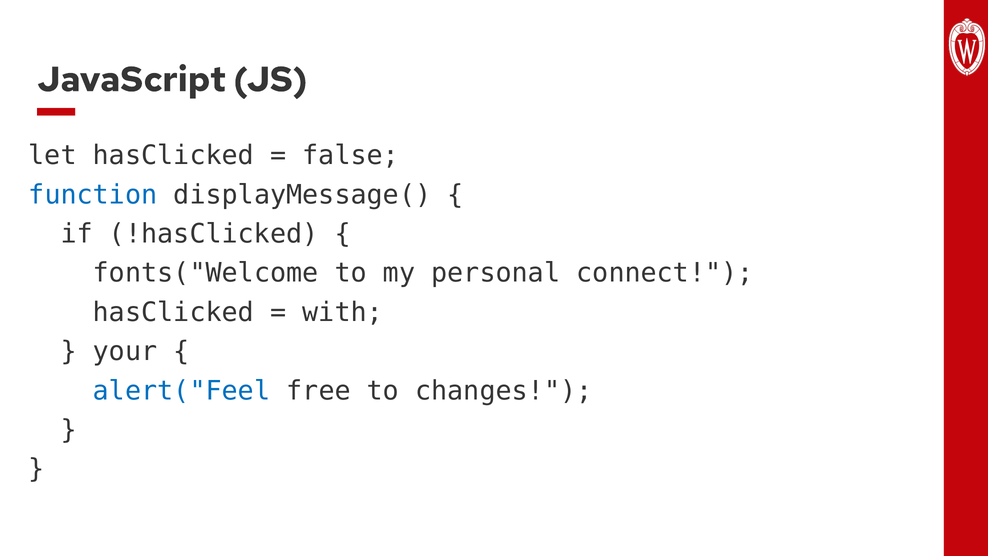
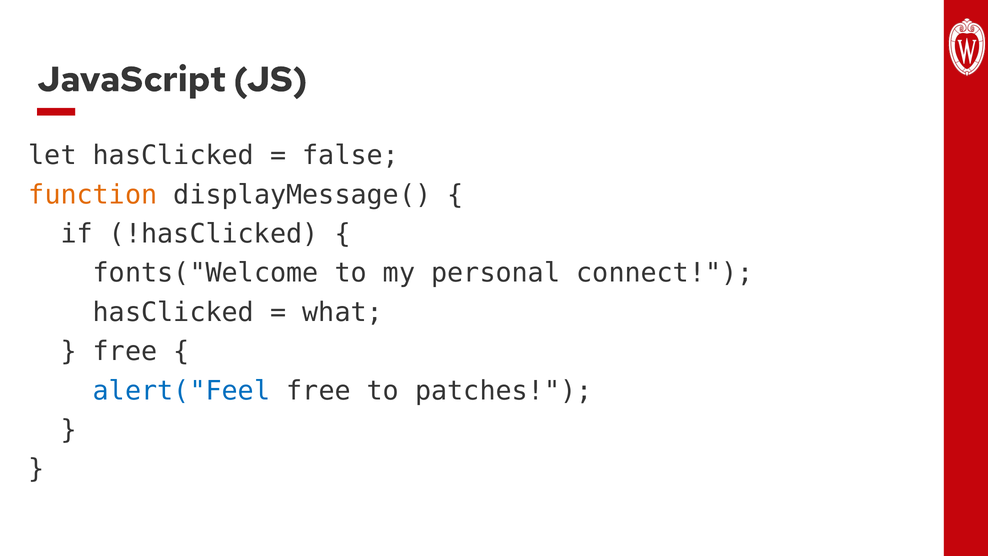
function colour: blue -> orange
with: with -> what
your at (125, 351): your -> free
changes: changes -> patches
